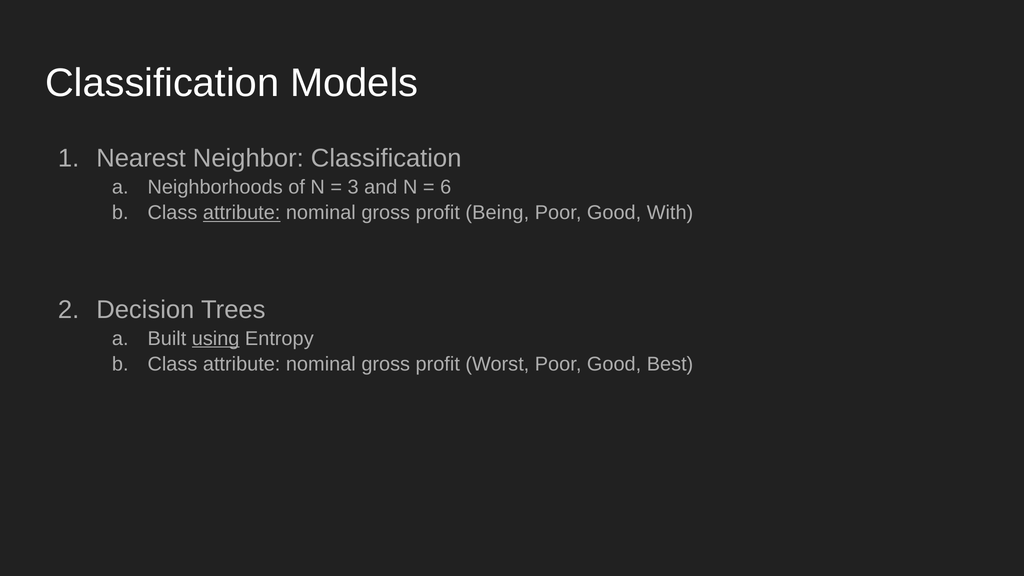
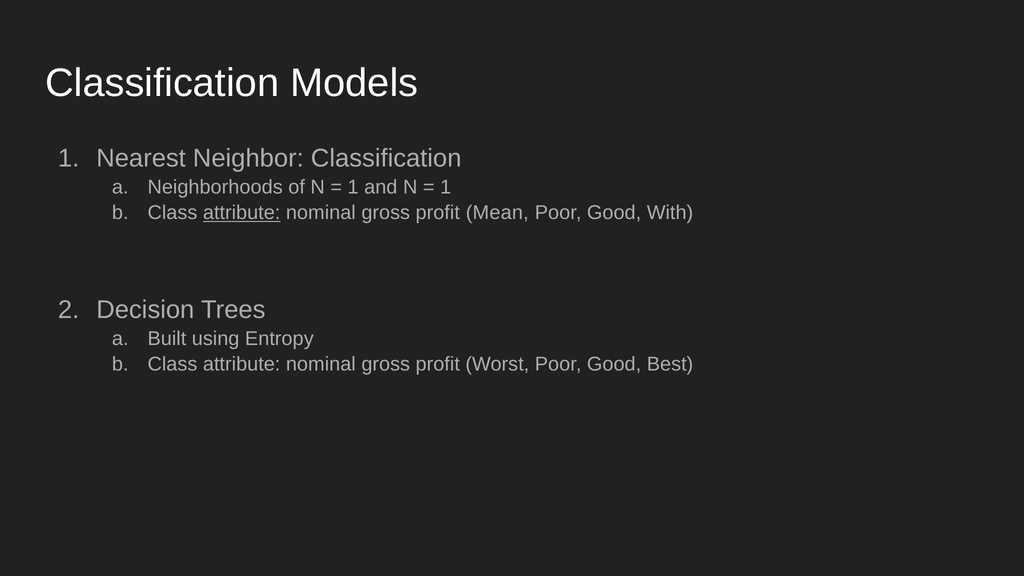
3 at (353, 187): 3 -> 1
6 at (446, 187): 6 -> 1
Being: Being -> Mean
using underline: present -> none
